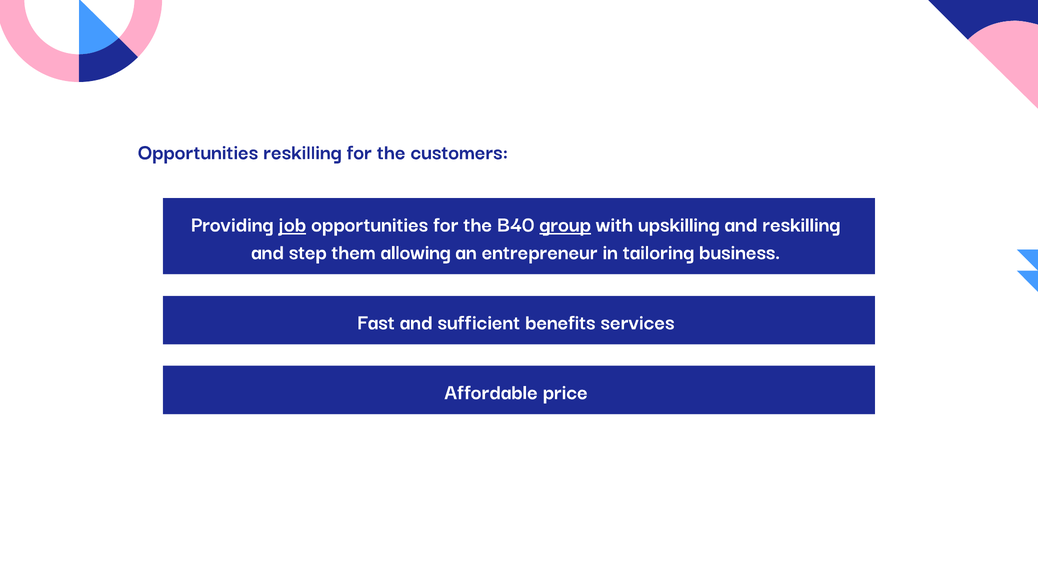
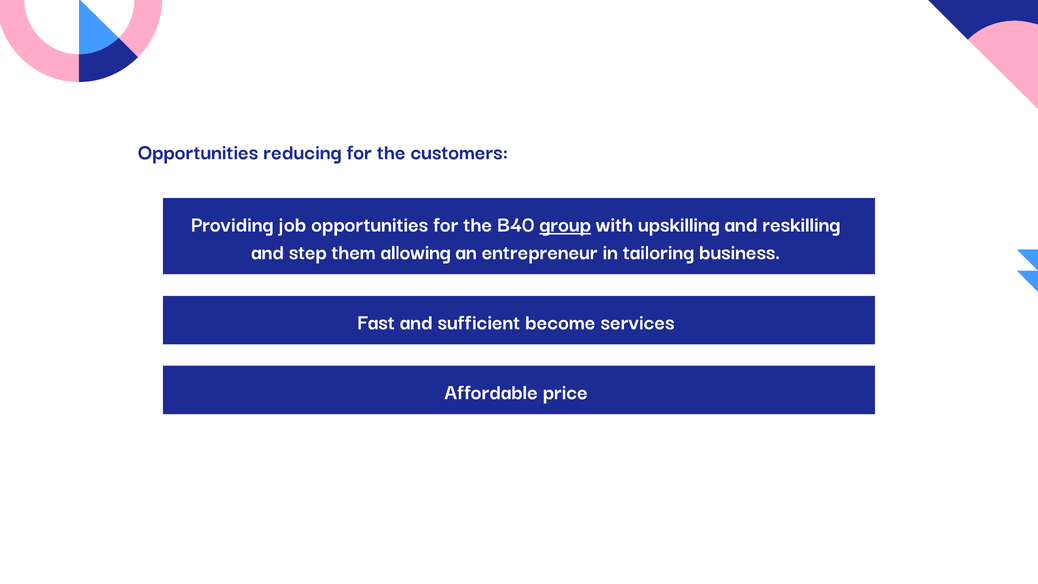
Opportunities reskilling: reskilling -> reducing
job underline: present -> none
benefits: benefits -> become
